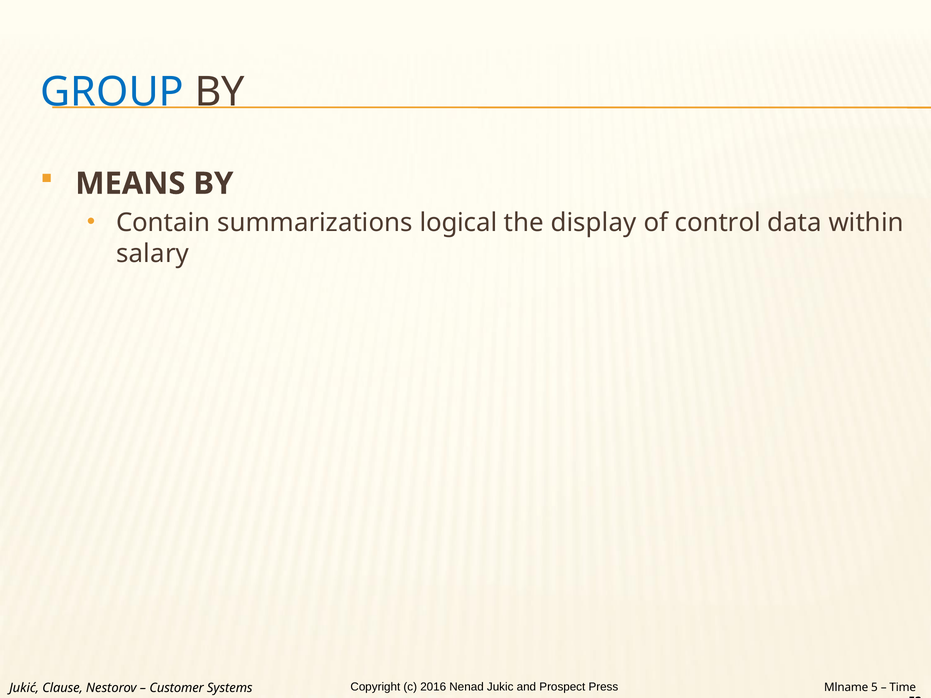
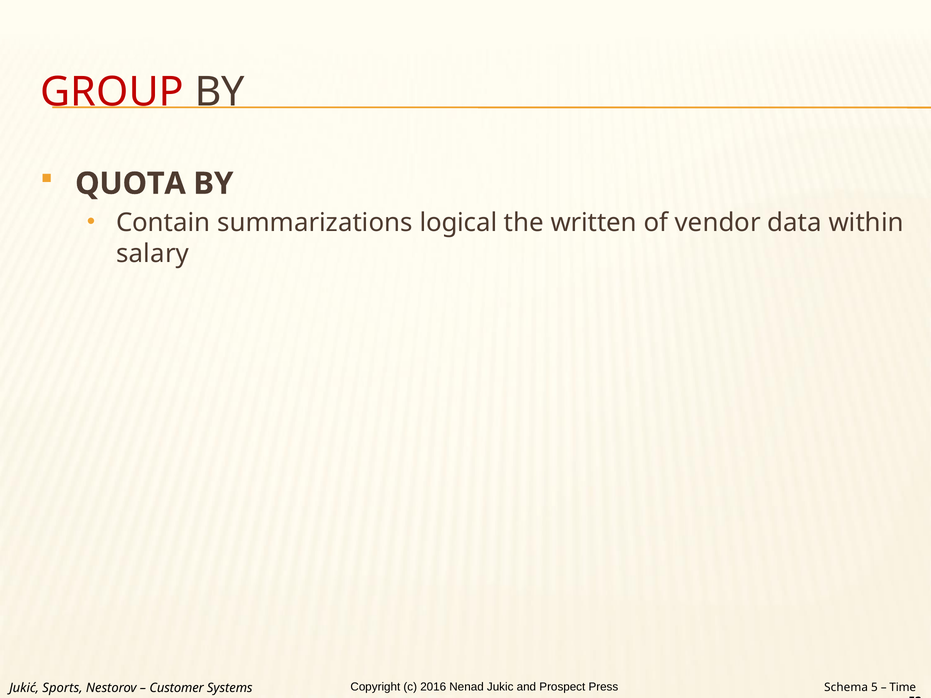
GROUP colour: blue -> red
MEANS: MEANS -> QUOTA
display: display -> written
control: control -> vendor
Clause: Clause -> Sports
Mlname: Mlname -> Schema
